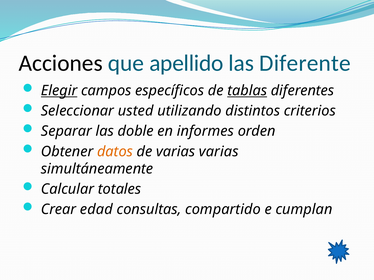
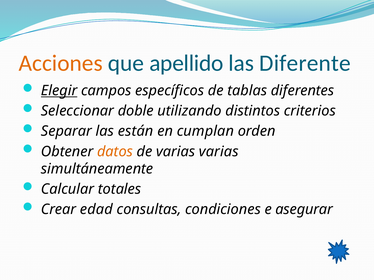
Acciones colour: black -> orange
tablas underline: present -> none
usted: usted -> doble
doble: doble -> están
informes: informes -> cumplan
compartido: compartido -> condiciones
cumplan: cumplan -> asegurar
